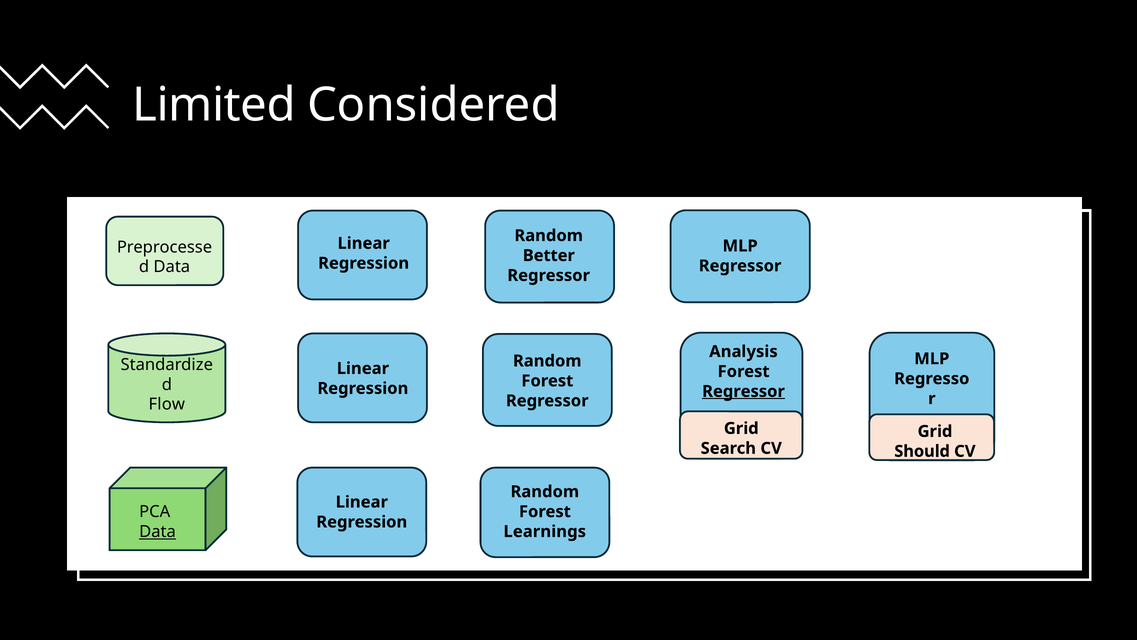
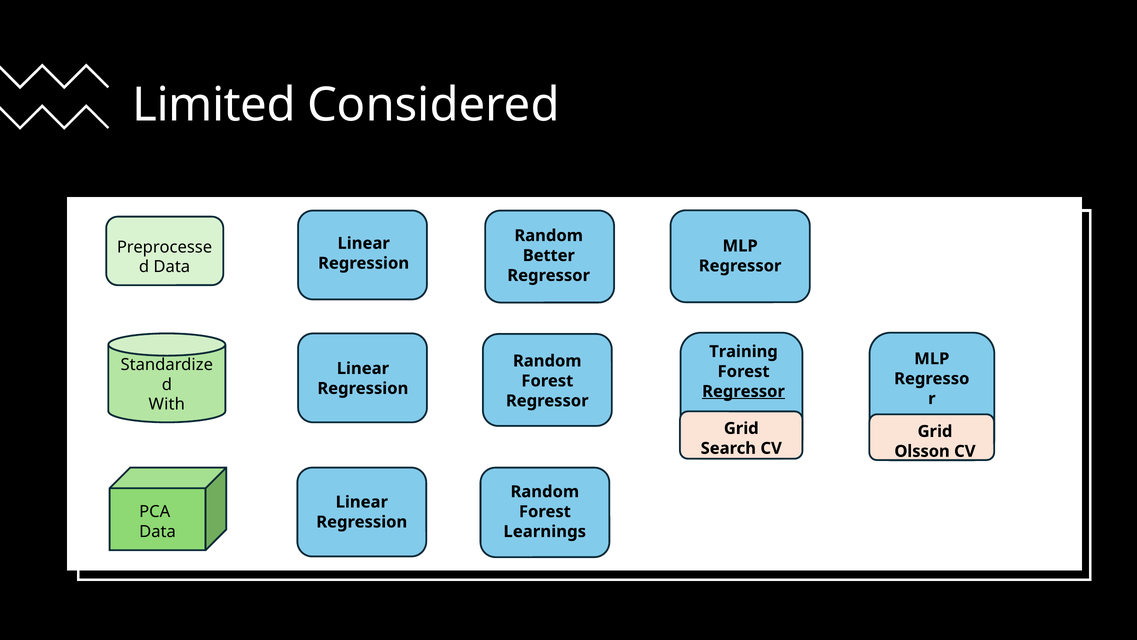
Analysis: Analysis -> Training
Flow: Flow -> With
Should: Should -> Olsson
Data at (158, 531) underline: present -> none
